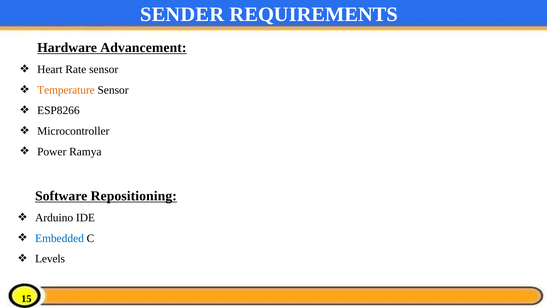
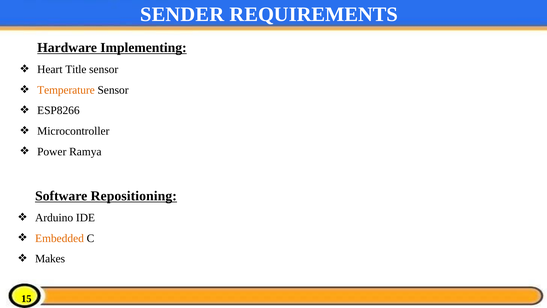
Advancement: Advancement -> Implementing
Rate: Rate -> Title
Embedded colour: blue -> orange
Levels: Levels -> Makes
